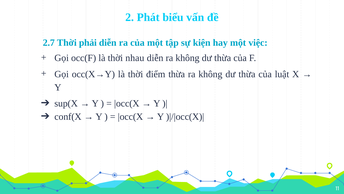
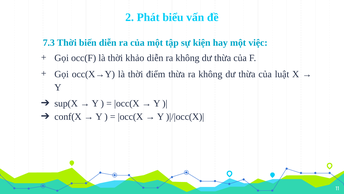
2.7: 2.7 -> 7.3
phải: phải -> biến
nhau: nhau -> khảo
